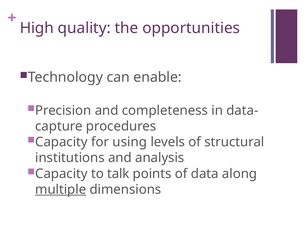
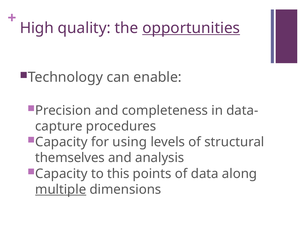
opportunities underline: none -> present
institutions: institutions -> themselves
talk: talk -> this
